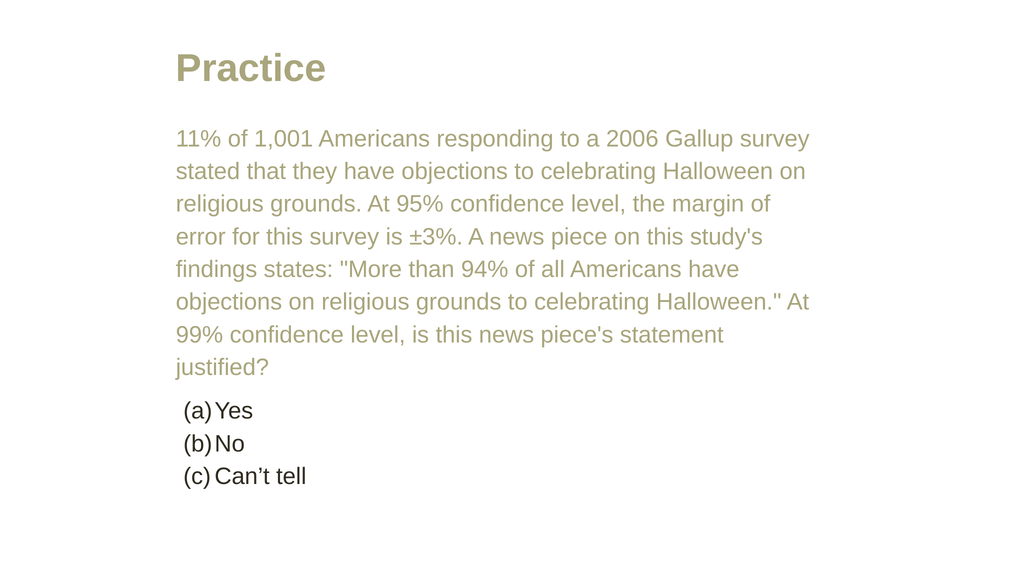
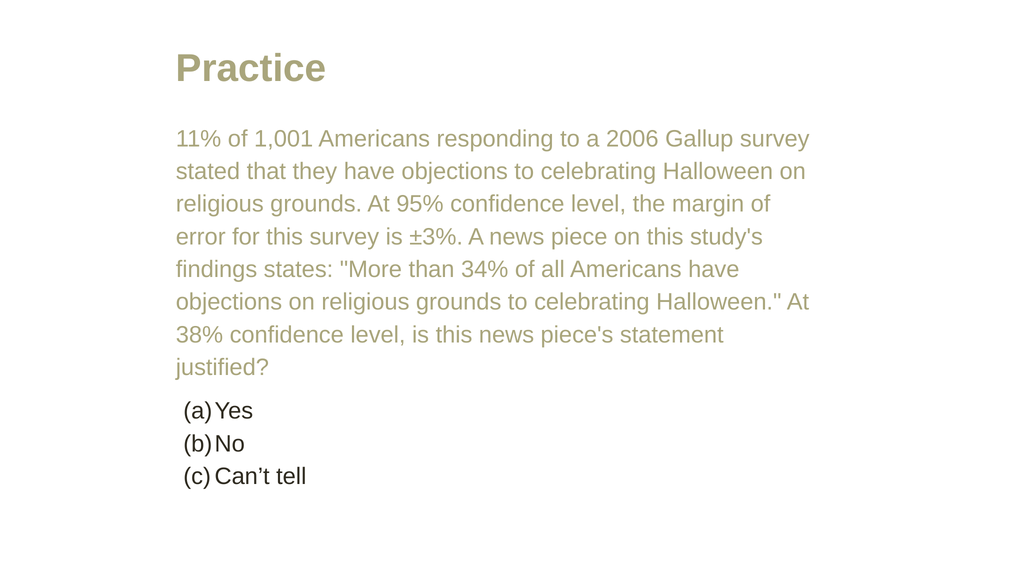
94%: 94% -> 34%
99%: 99% -> 38%
